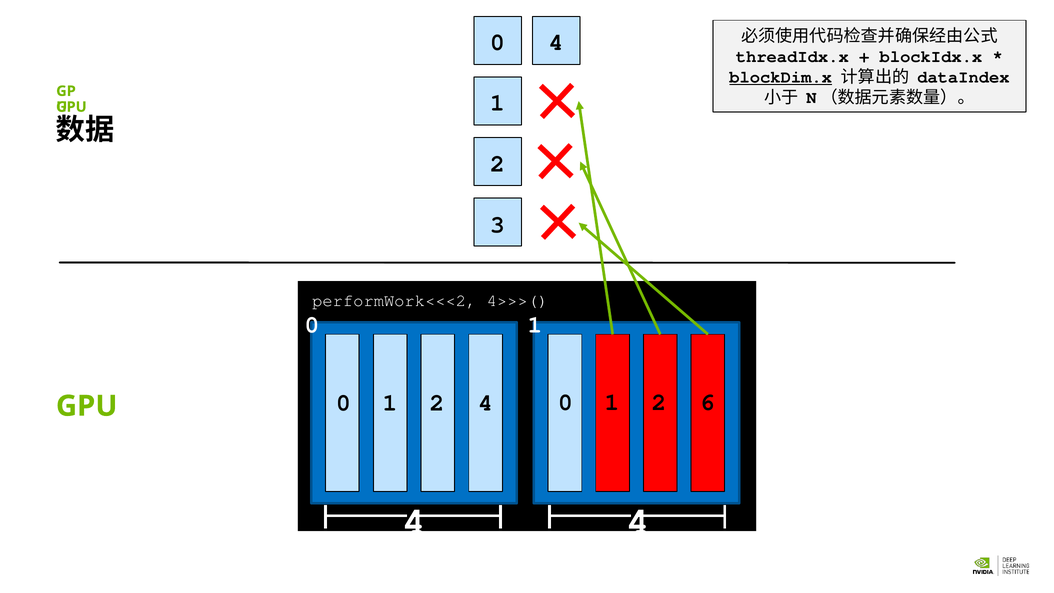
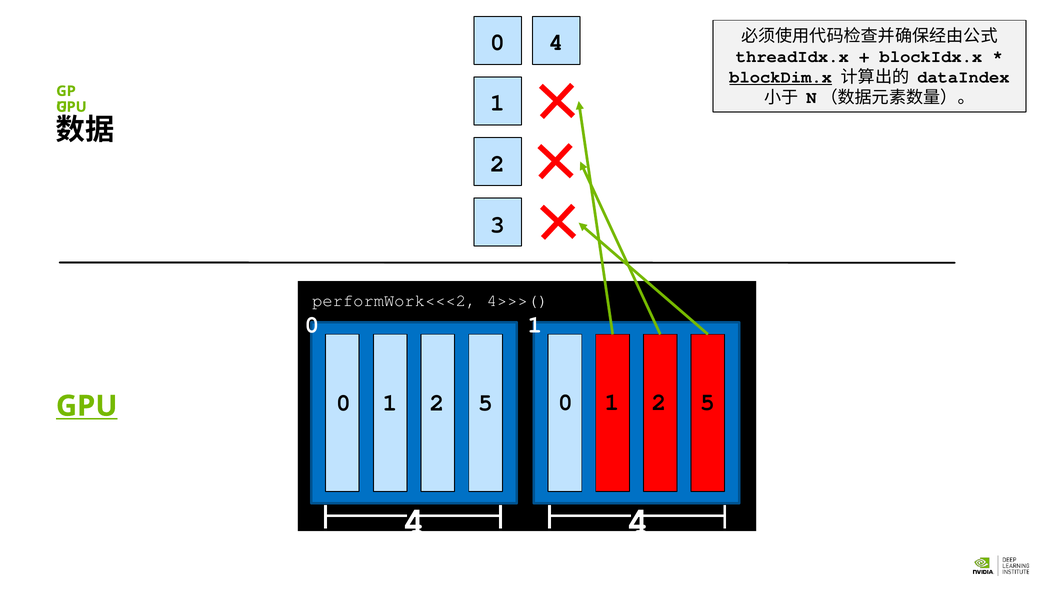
4 at (485, 403): 4 -> 5
6 at (707, 402): 6 -> 5
GPU at (87, 406) underline: none -> present
